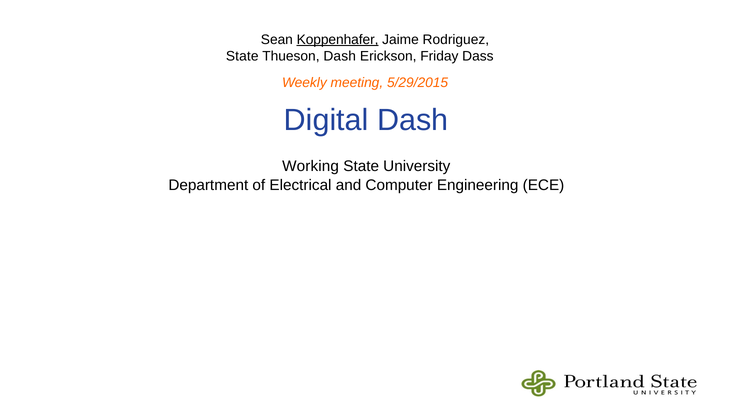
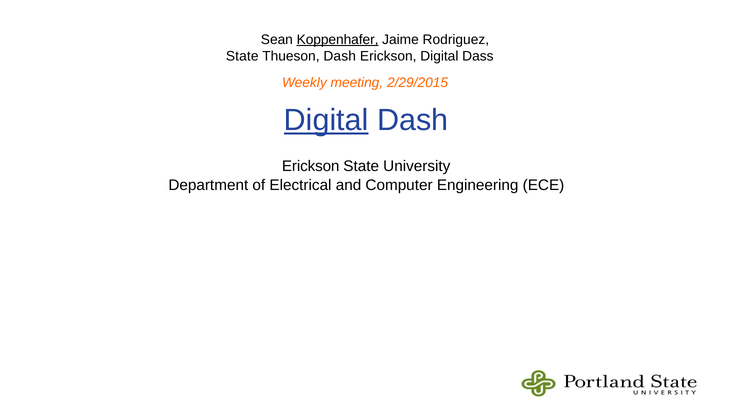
Erickson Friday: Friday -> Digital
5/29/2015: 5/29/2015 -> 2/29/2015
Digital at (326, 120) underline: none -> present
Working at (311, 166): Working -> Erickson
